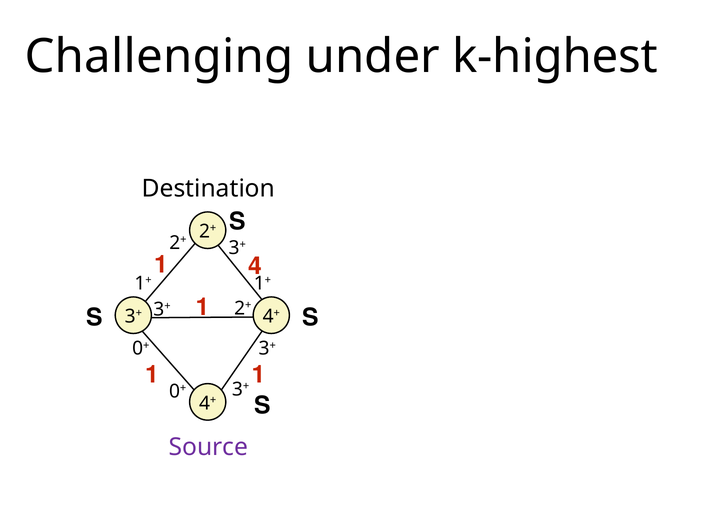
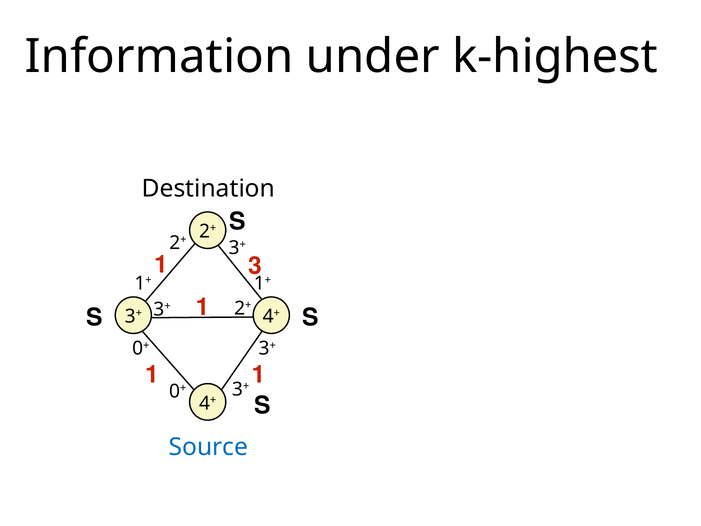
Challenging: Challenging -> Information
4: 4 -> 3
Source colour: purple -> blue
